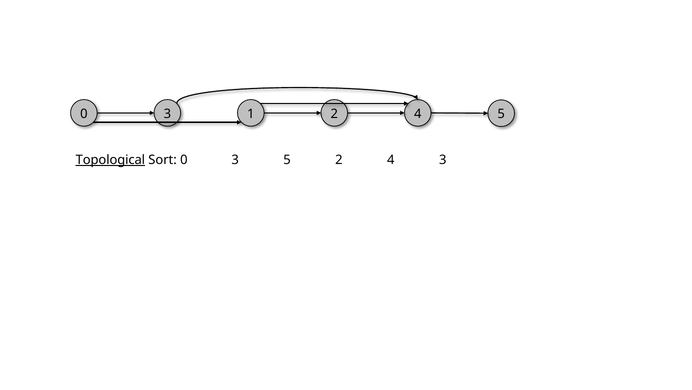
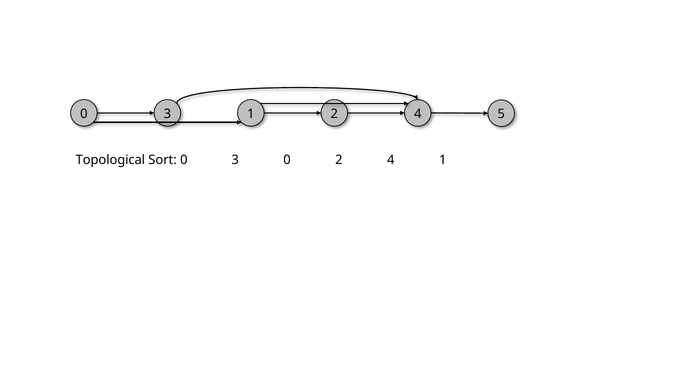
Topological underline: present -> none
3 5: 5 -> 0
4 3: 3 -> 1
